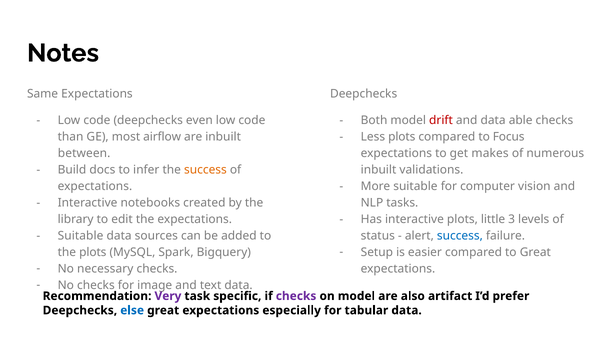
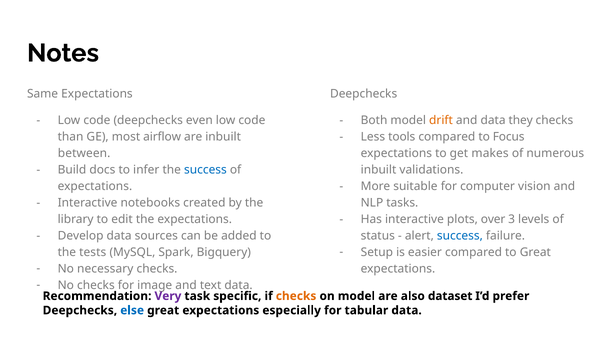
drift colour: red -> orange
able: able -> they
Less plots: plots -> tools
success at (205, 170) colour: orange -> blue
little: little -> over
Suitable at (81, 236): Suitable -> Develop
the plots: plots -> tests
checks at (296, 296) colour: purple -> orange
artifact: artifact -> dataset
